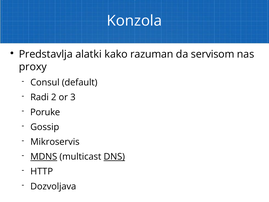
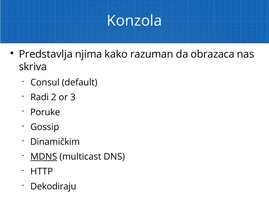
alatki: alatki -> njima
servisom: servisom -> obrazaca
proxy: proxy -> skriva
Mikroservis: Mikroservis -> Dinamičkim
DNS underline: present -> none
Dozvoljava: Dozvoljava -> Dekodiraju
